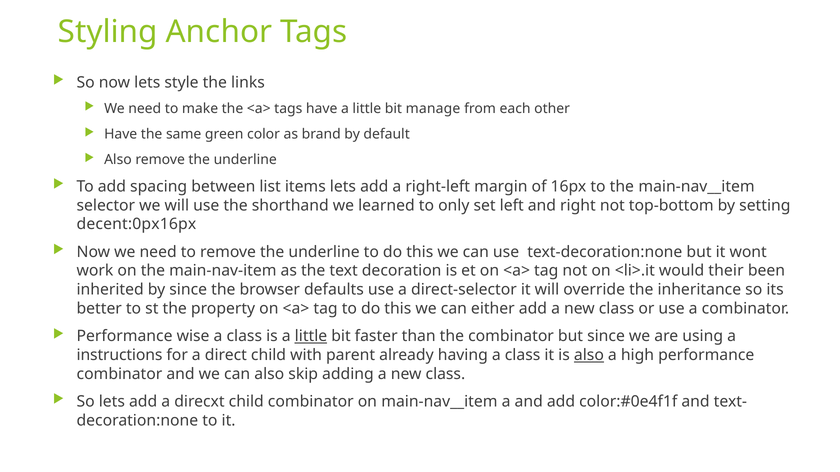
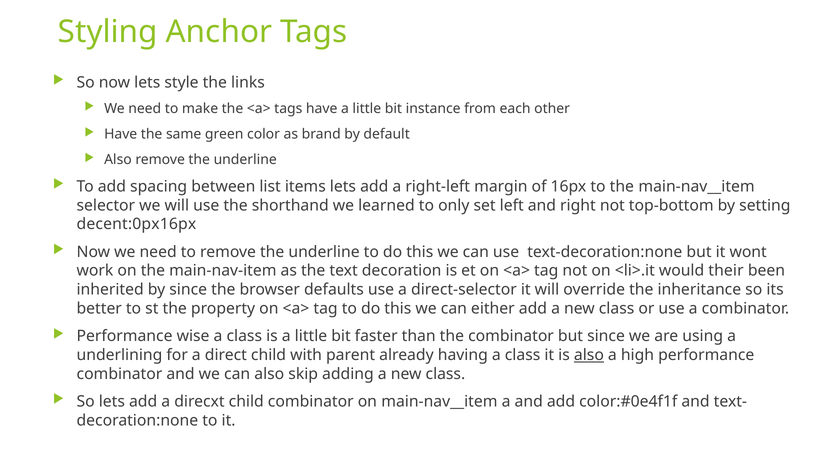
manage: manage -> instance
little at (311, 337) underline: present -> none
instructions: instructions -> underlining
